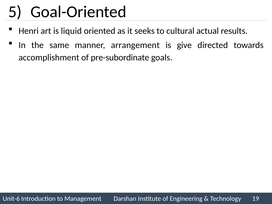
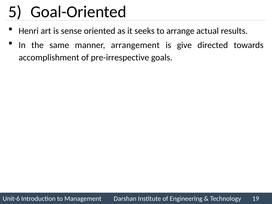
liquid: liquid -> sense
cultural: cultural -> arrange
pre-subordinate: pre-subordinate -> pre-irrespective
